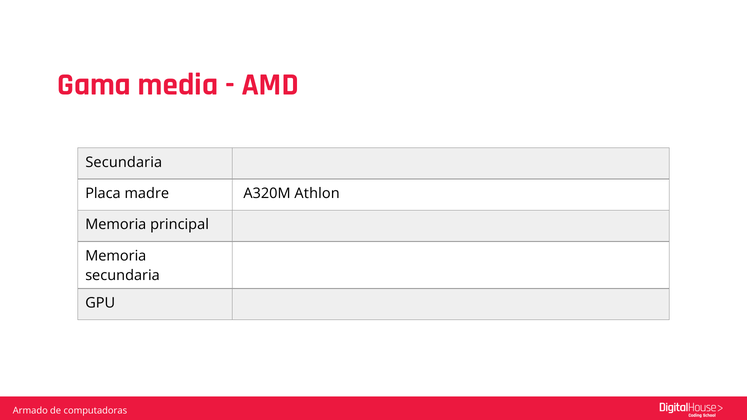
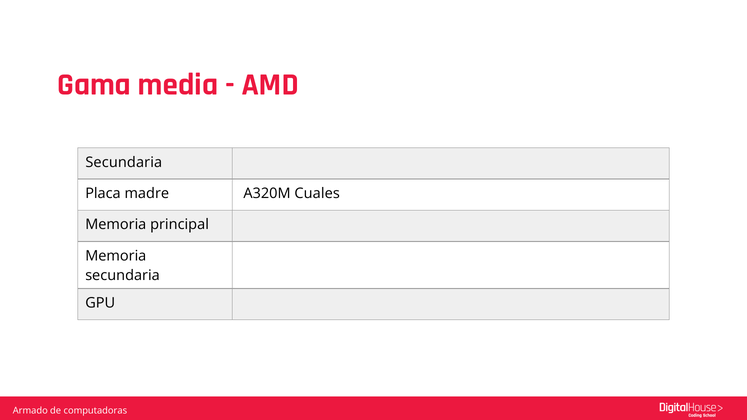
Athlon: Athlon -> Cuales
